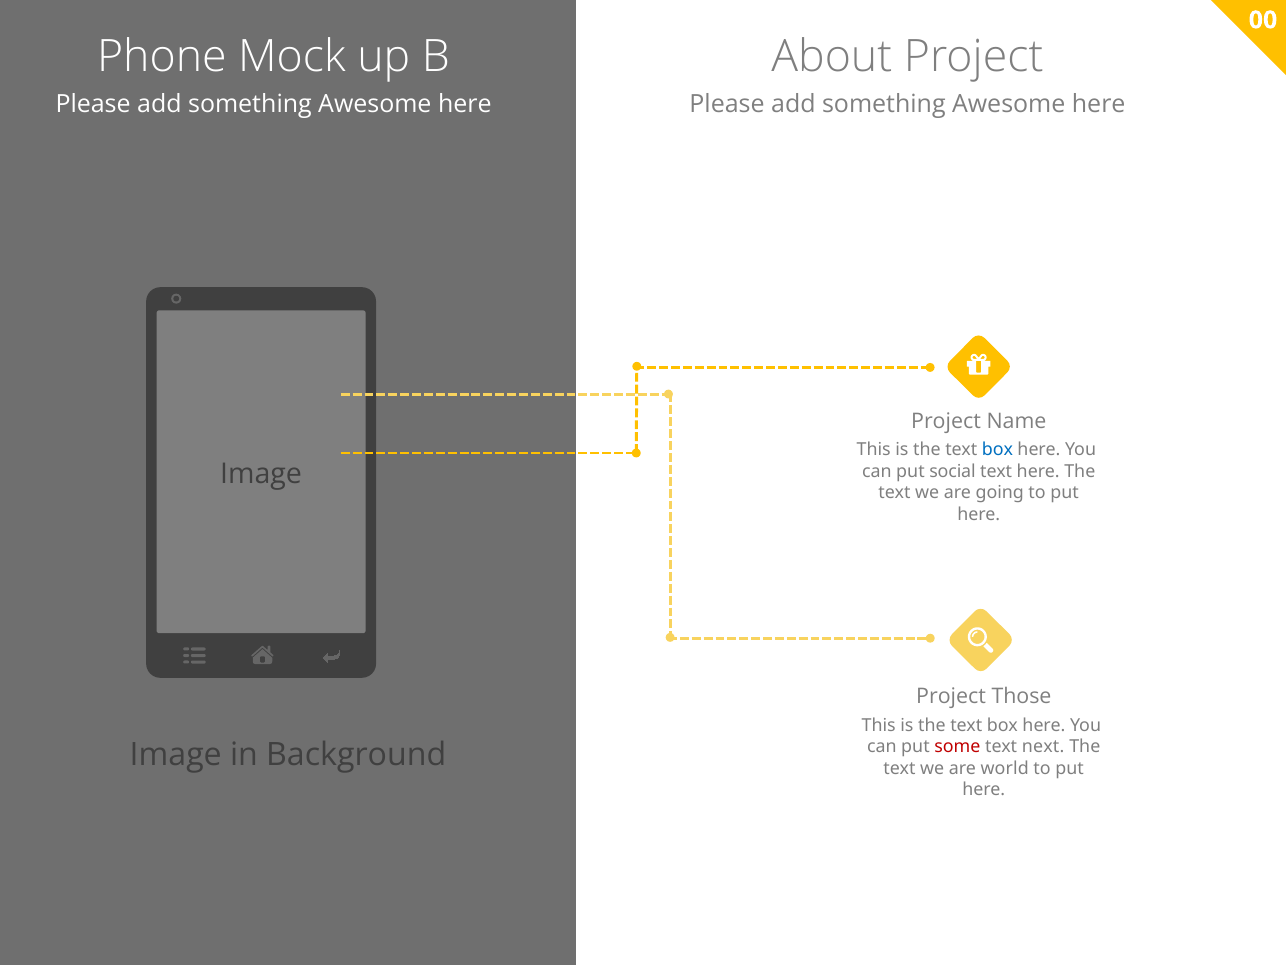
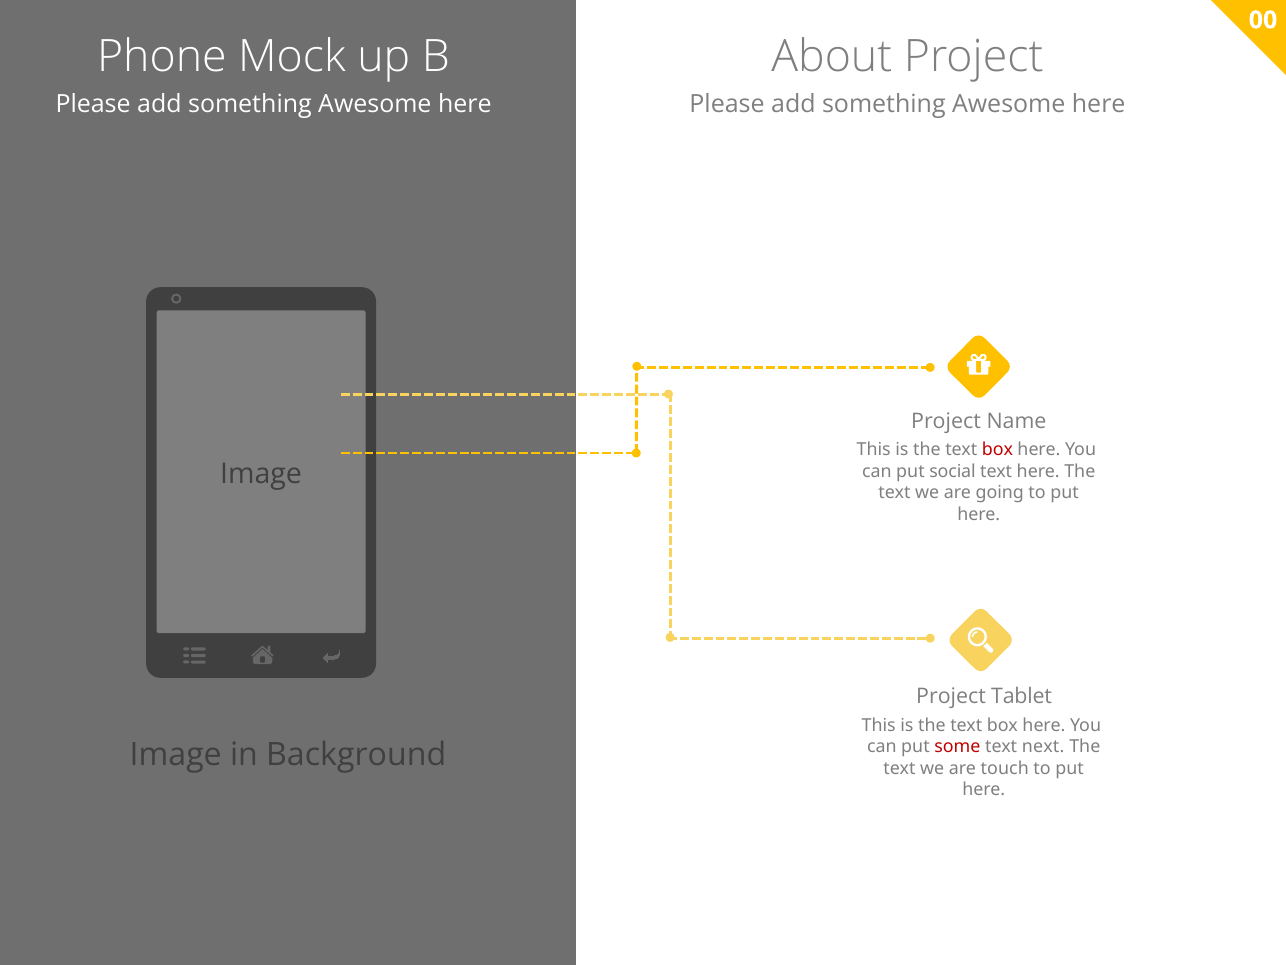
box at (997, 450) colour: blue -> red
Those: Those -> Tablet
world: world -> touch
